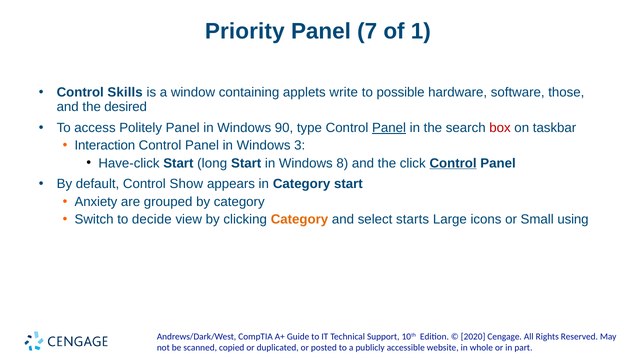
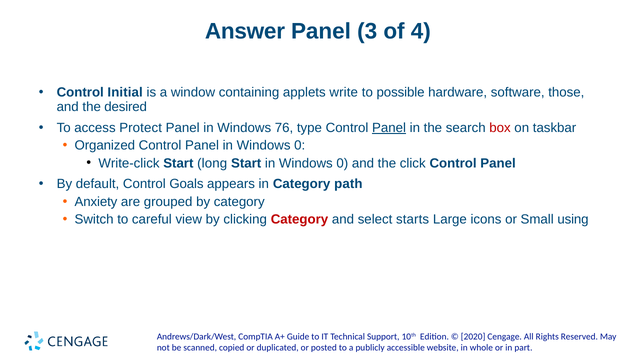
Priority: Priority -> Answer
7: 7 -> 3
1: 1 -> 4
Skills: Skills -> Initial
Politely: Politely -> Protect
90: 90 -> 76
Interaction: Interaction -> Organized
Panel in Windows 3: 3 -> 0
Have-click: Have-click -> Write-click
Start in Windows 8: 8 -> 0
Control at (453, 163) underline: present -> none
Show: Show -> Goals
Category start: start -> path
decide: decide -> careful
Category at (299, 219) colour: orange -> red
